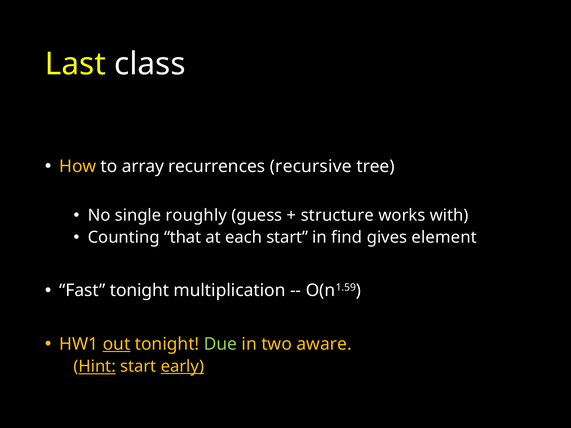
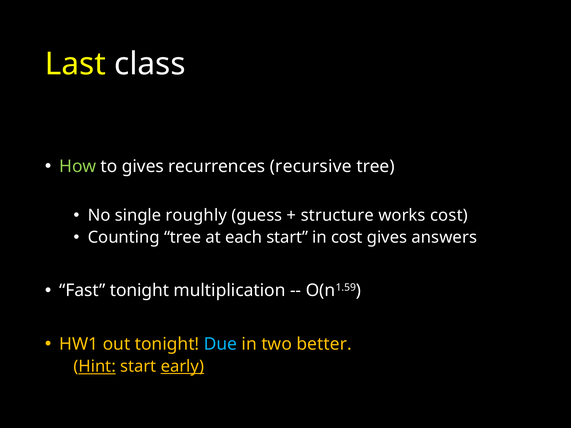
How colour: yellow -> light green
to array: array -> gives
works with: with -> cost
Counting that: that -> tree
in find: find -> cost
element: element -> answers
out underline: present -> none
Due colour: light green -> light blue
aware: aware -> better
